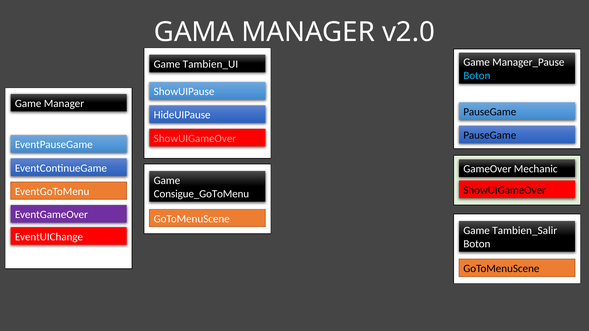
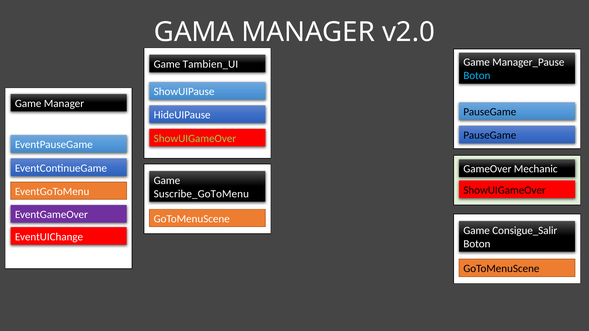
ShowUIGameOver at (195, 139) colour: pink -> light green
Consigue_GoToMenu: Consigue_GoToMenu -> Suscribe_GoToMenu
Tambien_Salir: Tambien_Salir -> Consigue_Salir
